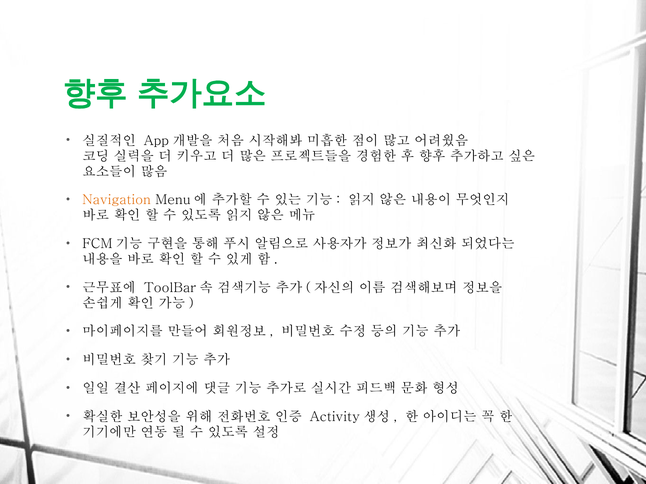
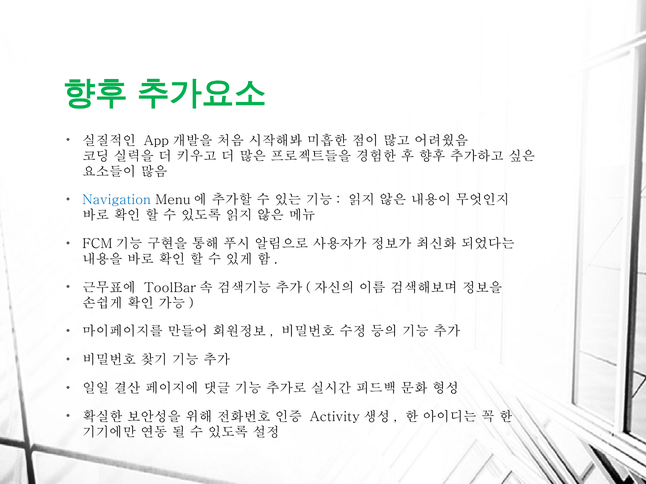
Navigation colour: orange -> blue
